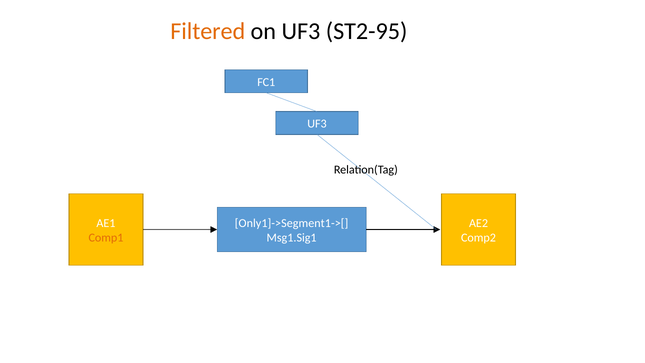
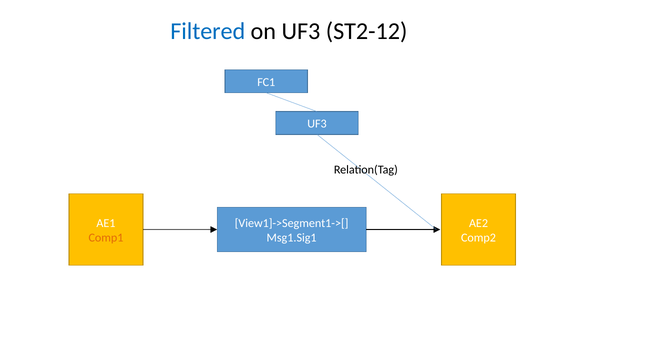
Filtered colour: orange -> blue
ST2-95: ST2-95 -> ST2-12
Only1]->Segment1->[: Only1]->Segment1->[ -> View1]->Segment1->[
